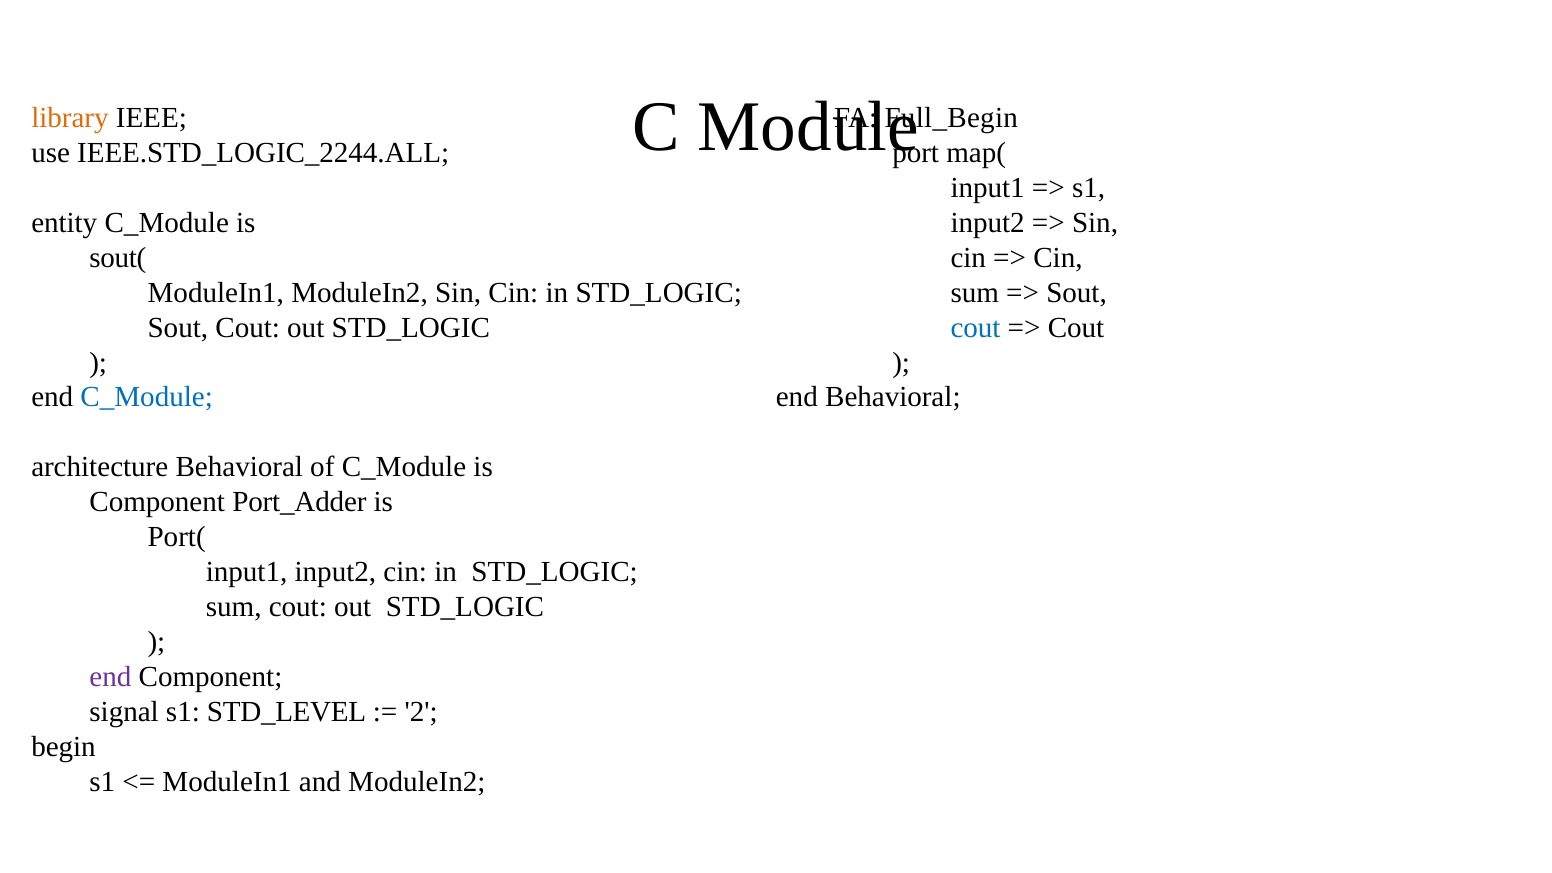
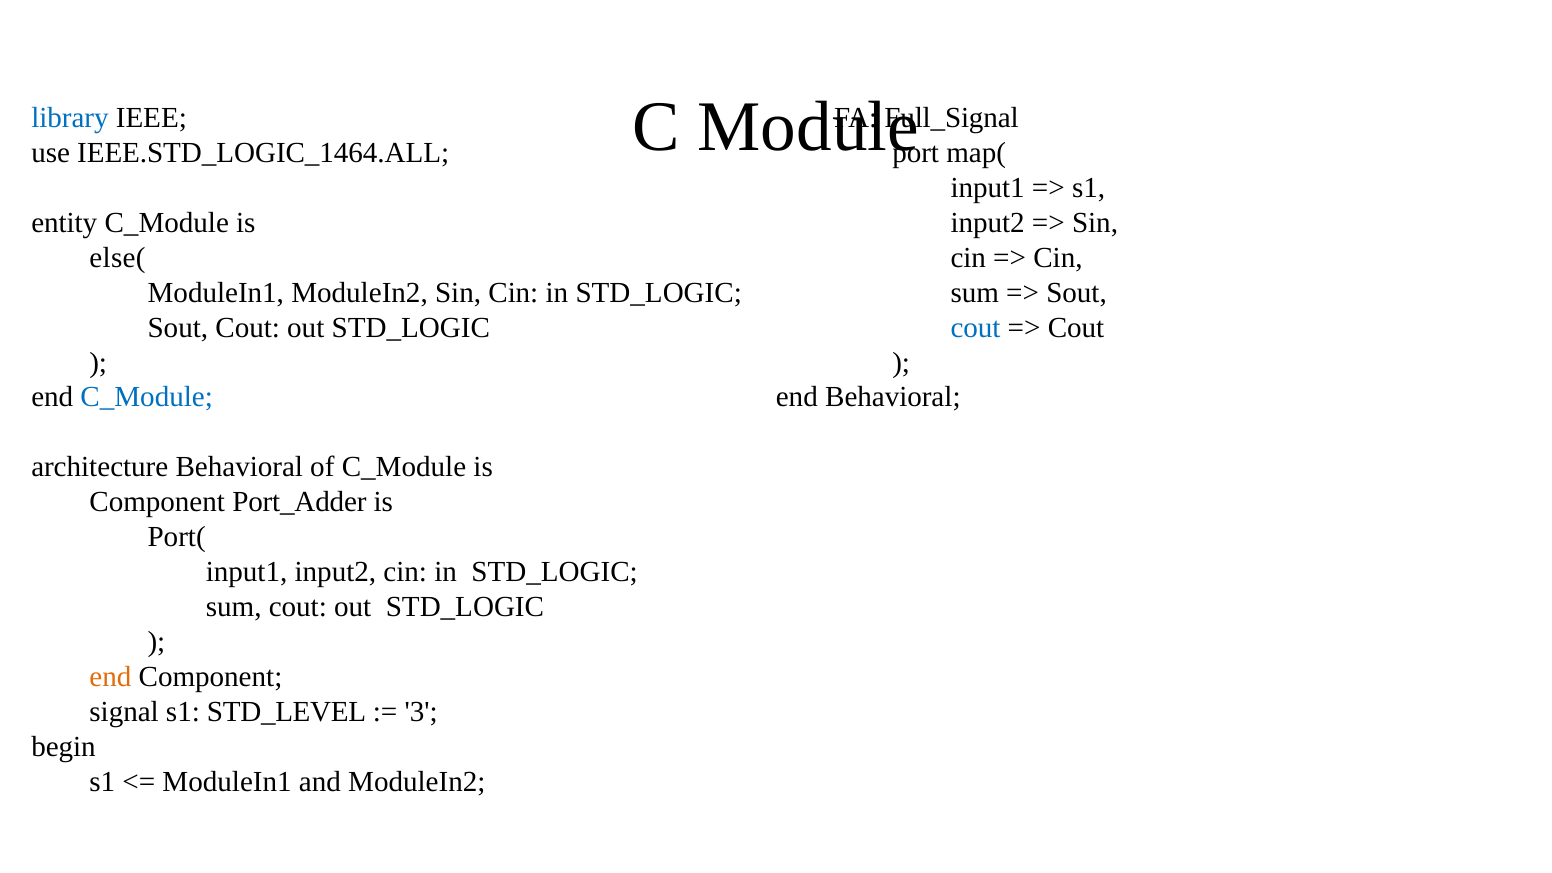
library colour: orange -> blue
Full_Begin: Full_Begin -> Full_Signal
IEEE.STD_LOGIC_2244.ALL: IEEE.STD_LOGIC_2244.ALL -> IEEE.STD_LOGIC_1464.ALL
sout(: sout( -> else(
end at (110, 677) colour: purple -> orange
2: 2 -> 3
